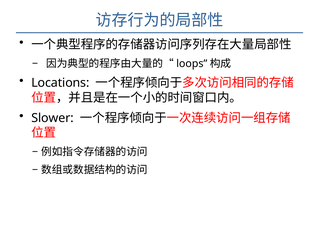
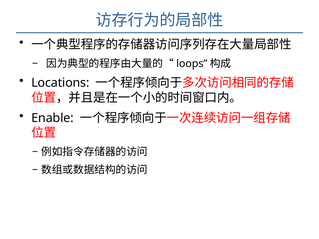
Slower: Slower -> Enable
